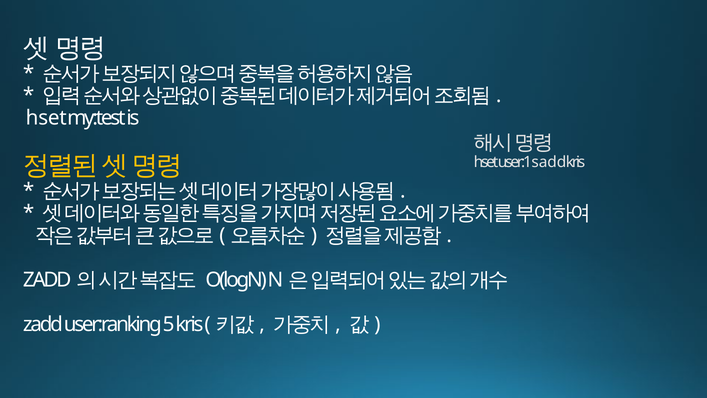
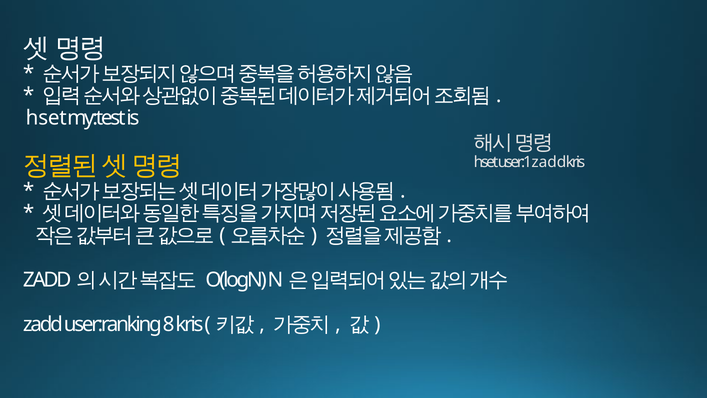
user:1 sadd: sadd -> zadd
5: 5 -> 8
